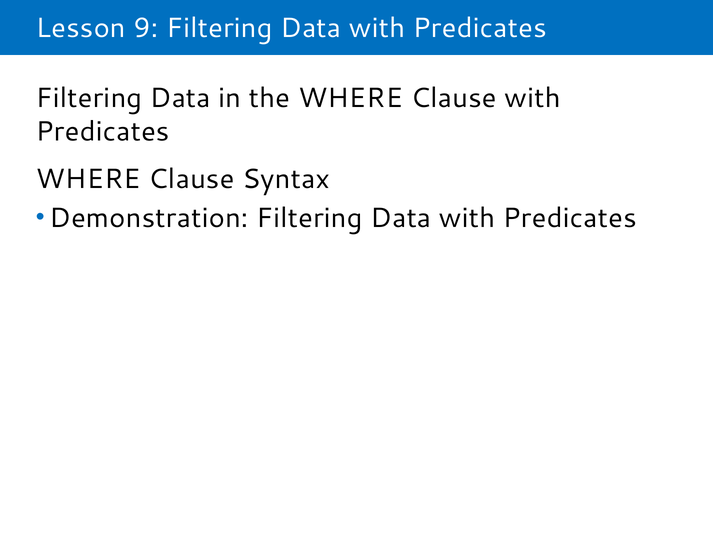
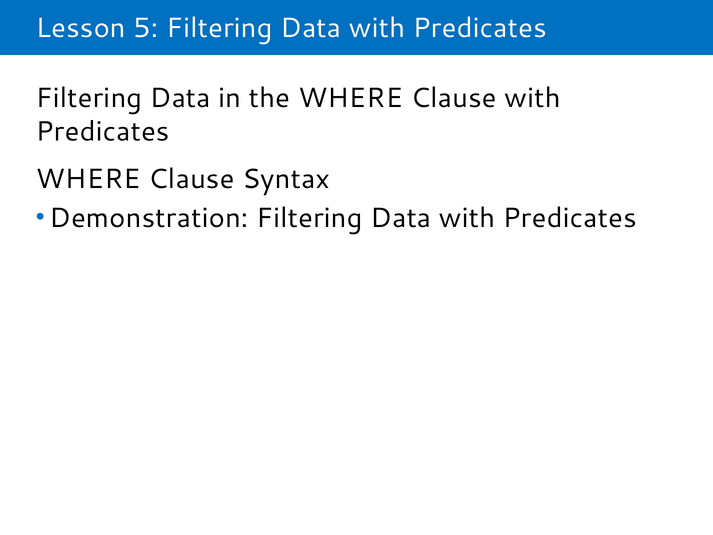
9: 9 -> 5
